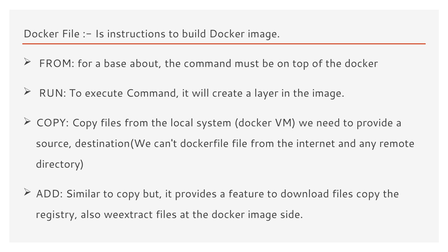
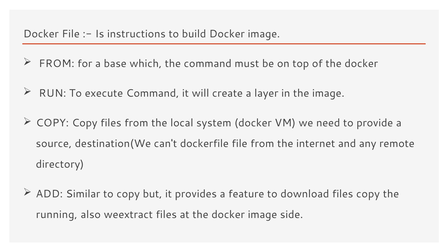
about: about -> which
registry: registry -> running
